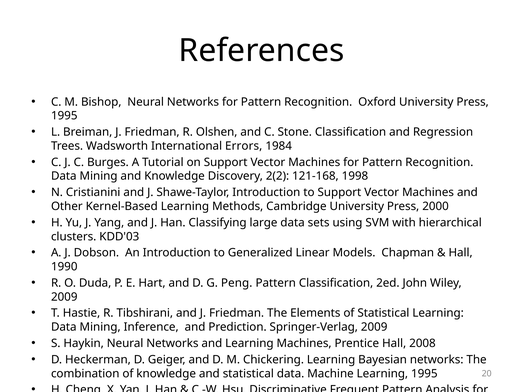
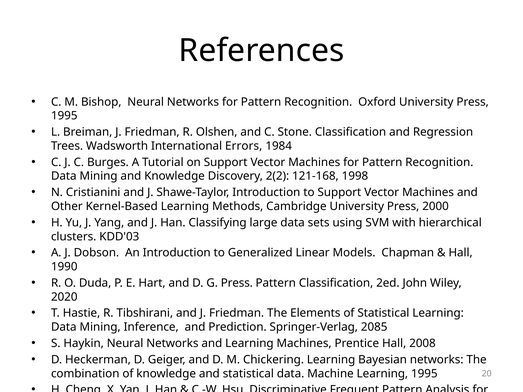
G Peng: Peng -> Press
2009 at (64, 297): 2009 -> 2020
Springer-Verlag 2009: 2009 -> 2085
